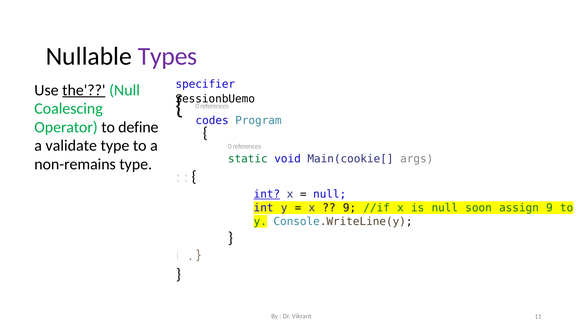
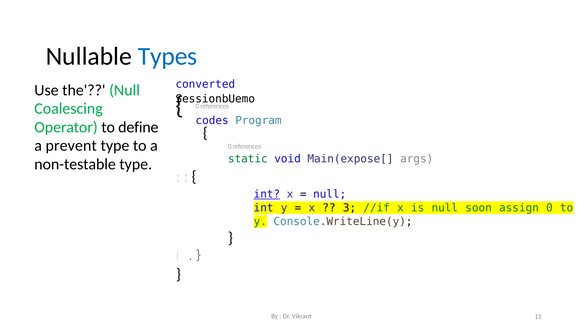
Types colour: purple -> blue
specifier: specifier -> converted
the underline: present -> none
validate: validate -> prevent
Main(cookie[: Main(cookie[ -> Main(expose[
non-remains: non-remains -> non-testable
9 at (349, 208): 9 -> 3
assign 9: 9 -> 0
